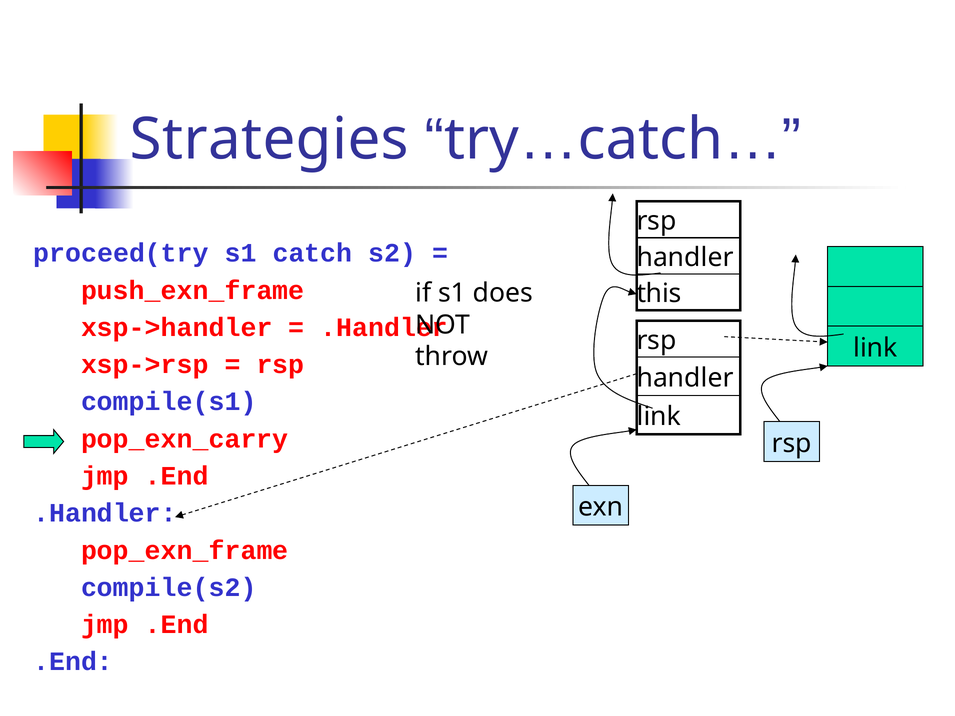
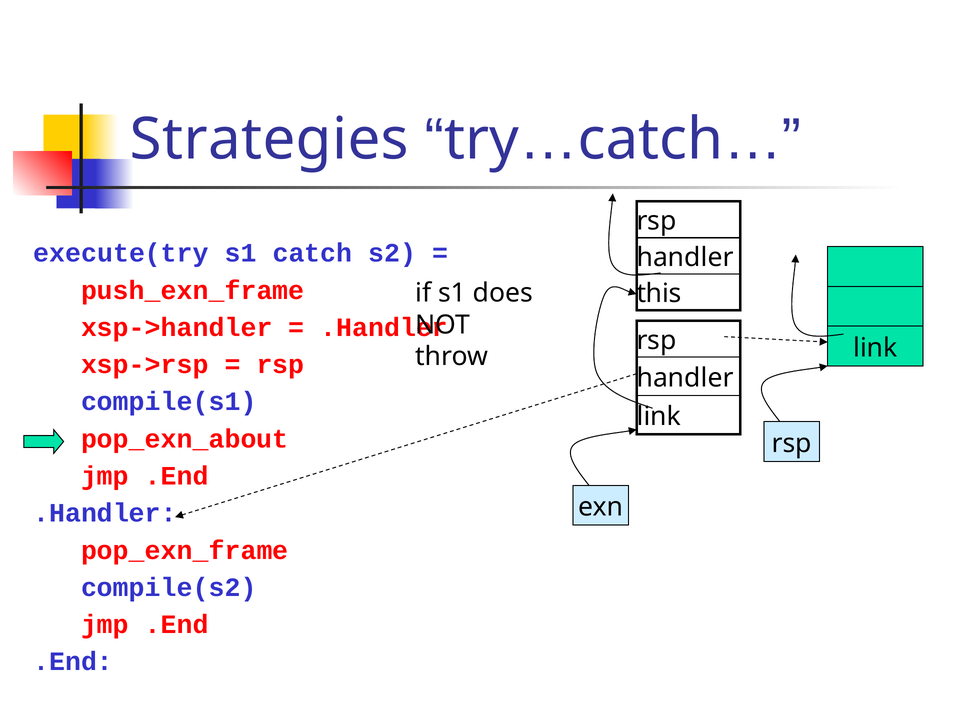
proceed(try: proceed(try -> execute(try
pop_exn_carry: pop_exn_carry -> pop_exn_about
